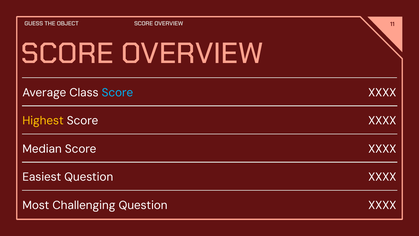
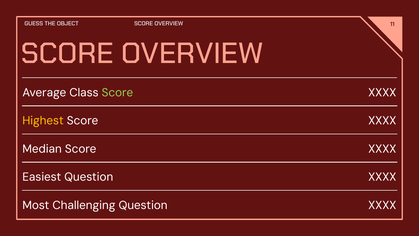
Score at (117, 92) colour: light blue -> light green
